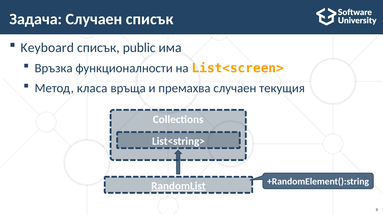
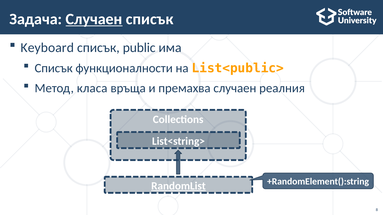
Случаен at (94, 19) underline: none -> present
Връзка at (54, 68): Връзка -> Списък
List<screen>: List<screen> -> List<public>
текущия: текущия -> реалния
